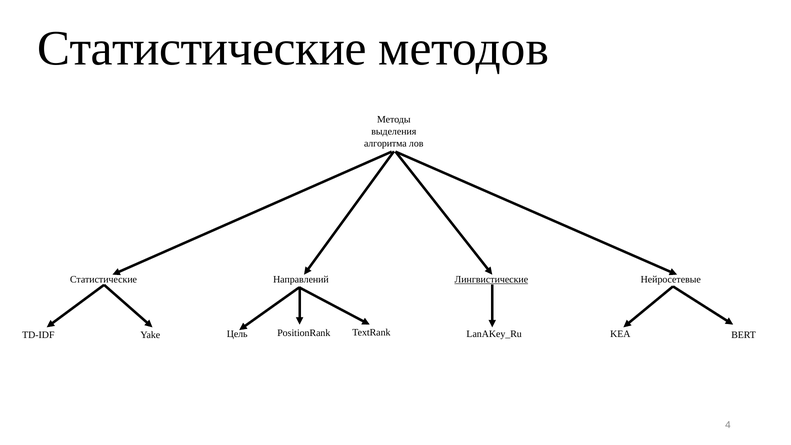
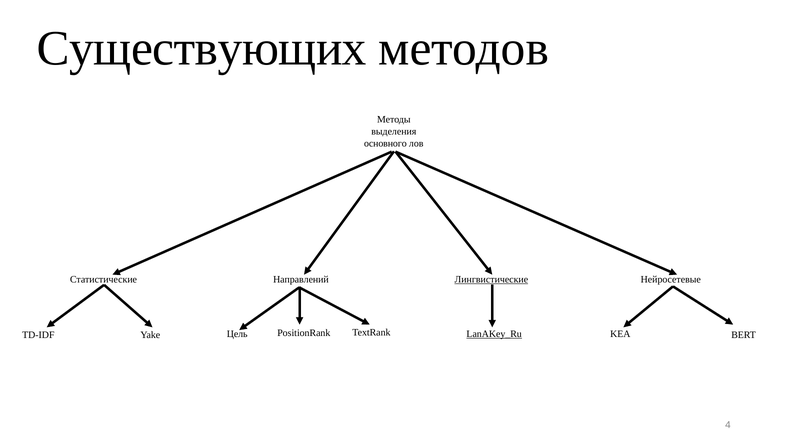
Статистические at (202, 48): Статистические -> Существующих
алгоритма: алгоритма -> основного
LanAKey_Ru underline: none -> present
